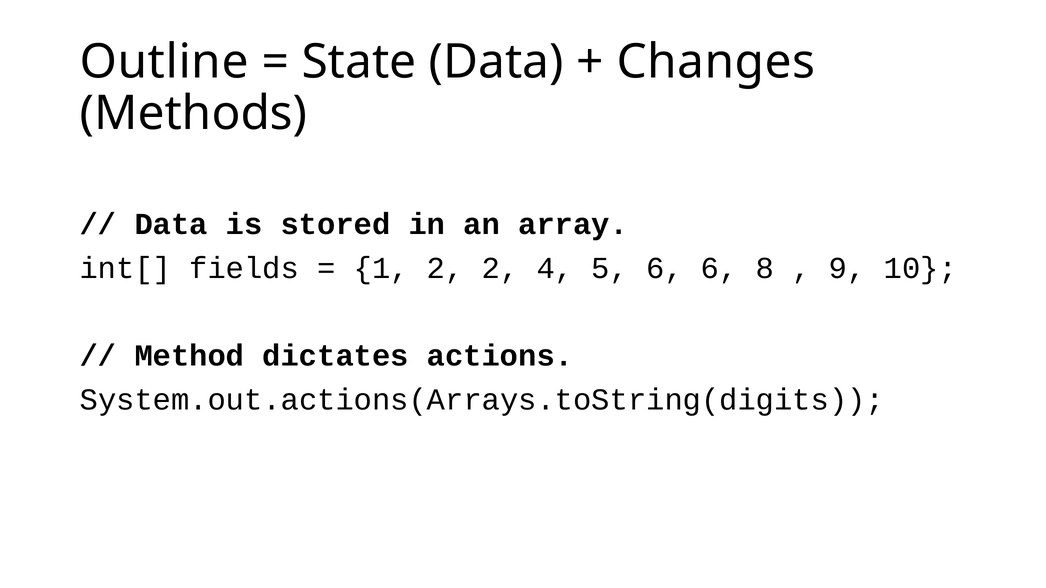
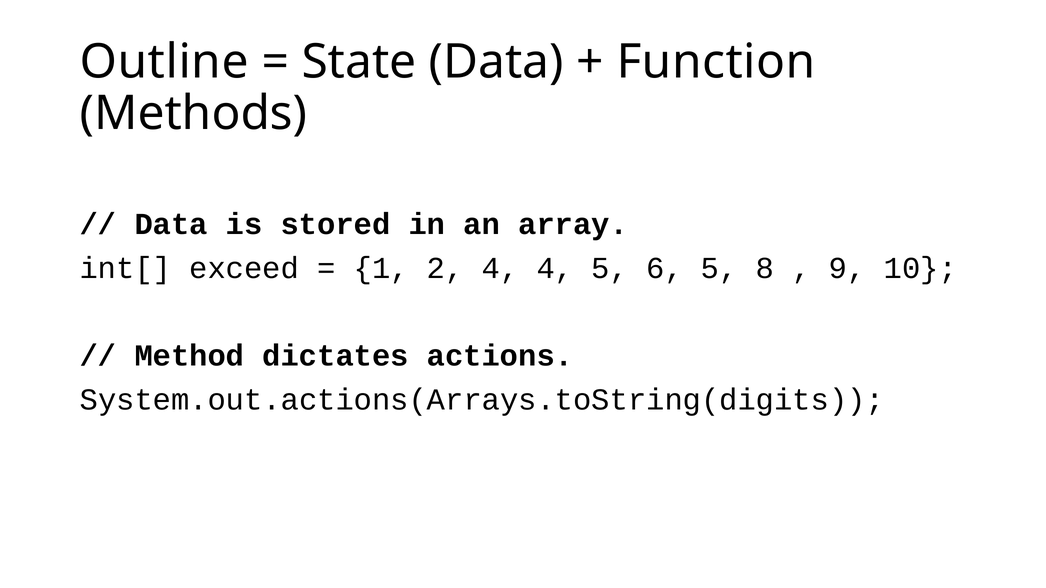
Changes: Changes -> Function
fields: fields -> exceed
2 2: 2 -> 4
6 6: 6 -> 5
